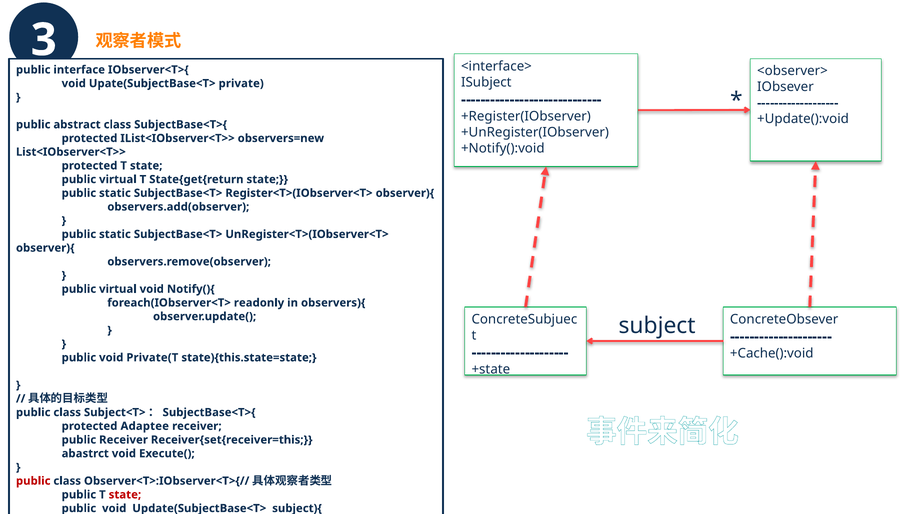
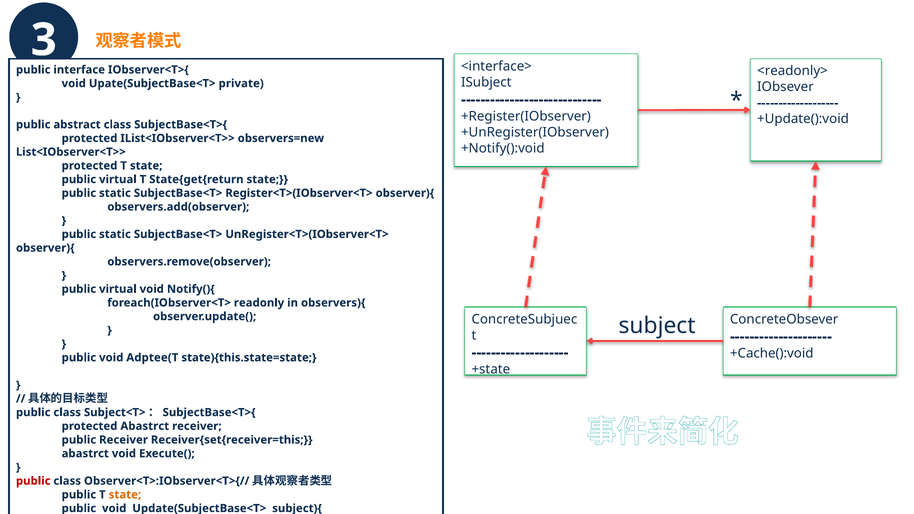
<observer>: <observer> -> <readonly>
Private(T: Private(T -> Adptee(T
protected Adaptee: Adaptee -> Abastrct
state at (125, 495) colour: red -> orange
